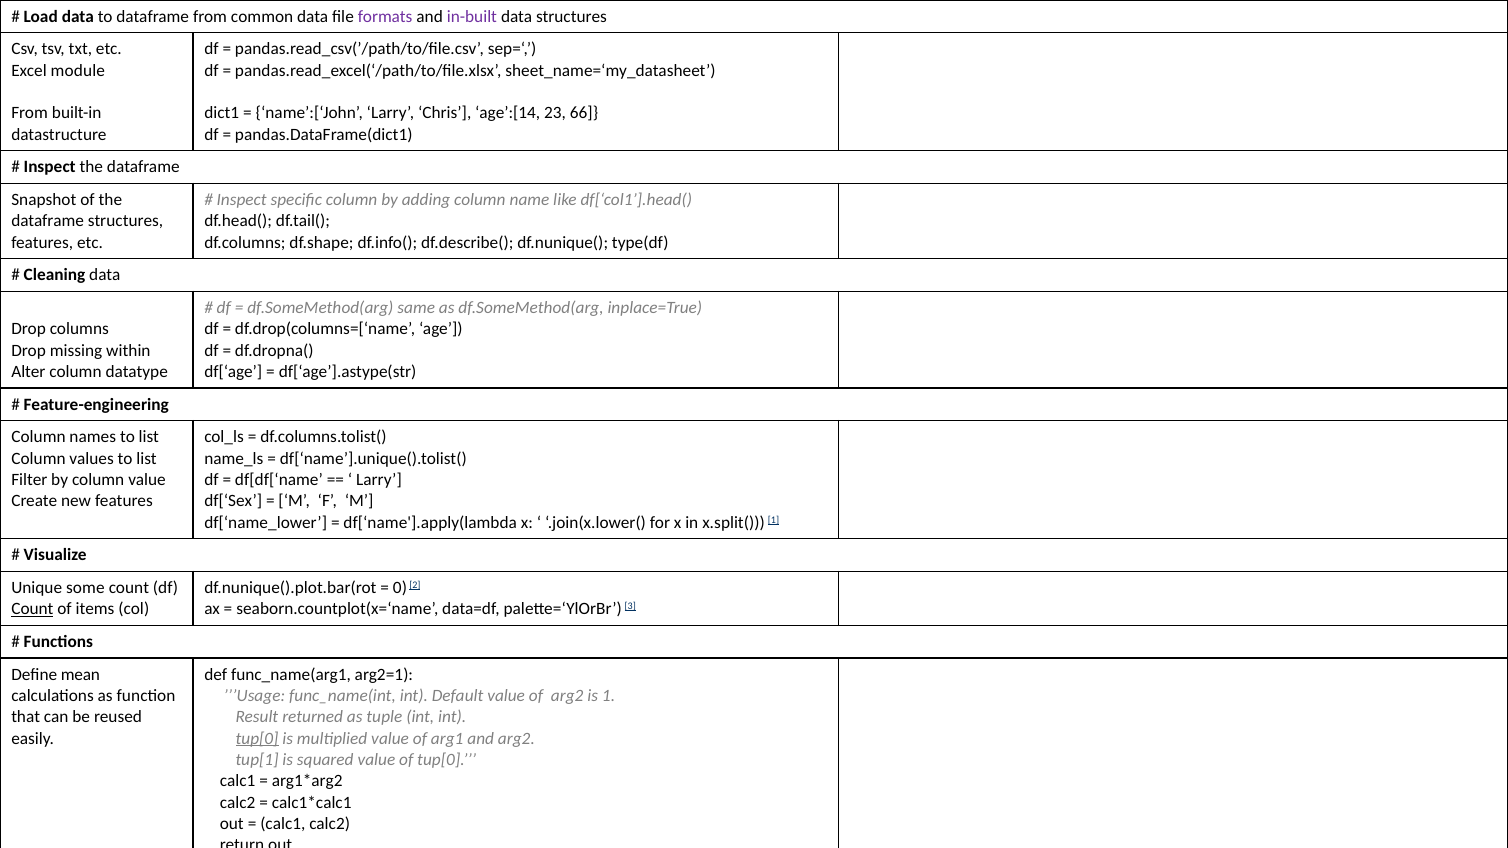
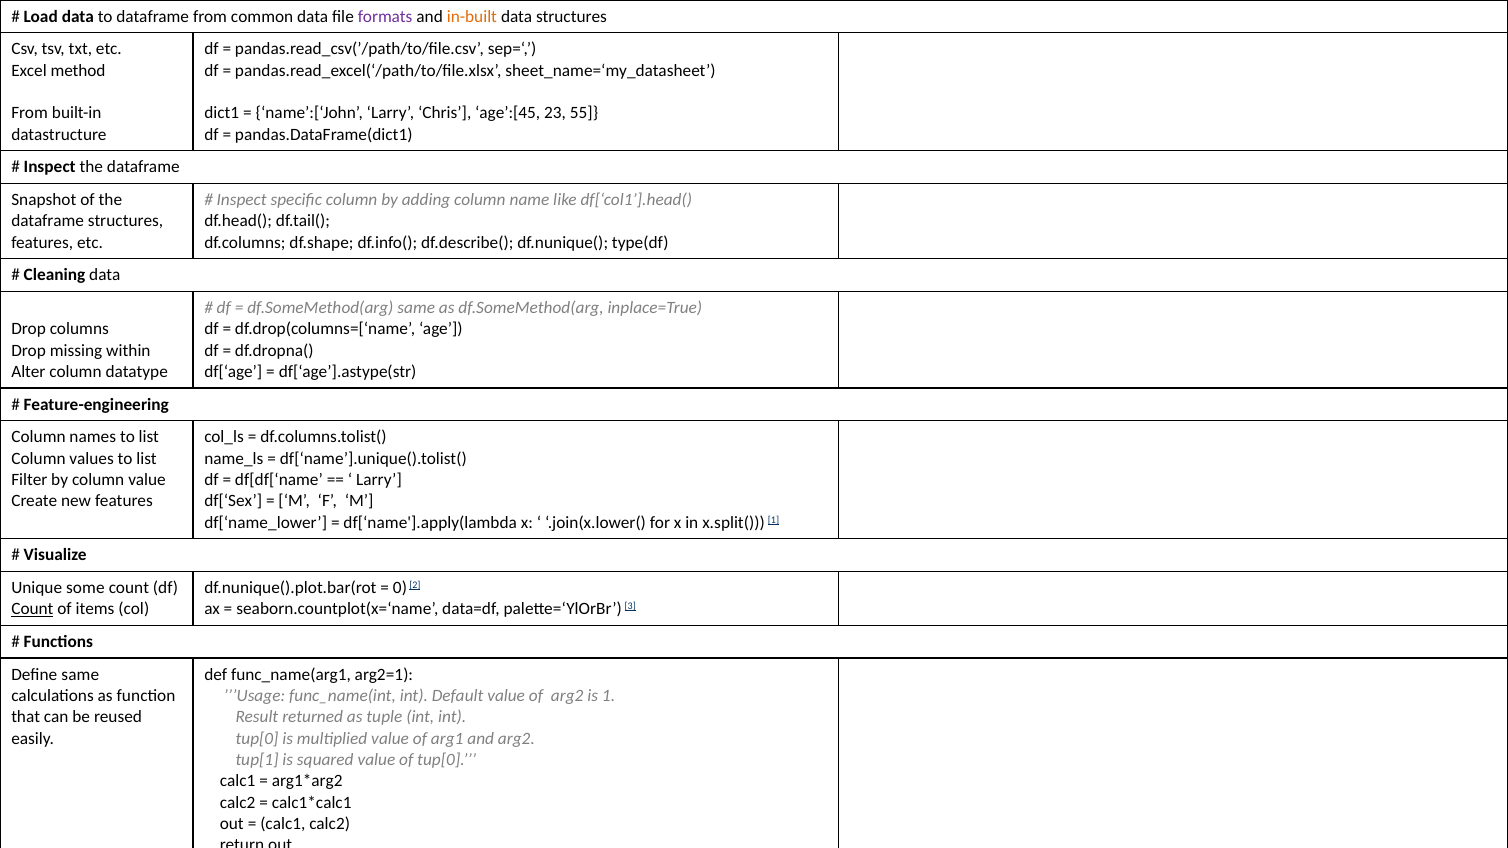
in-built colour: purple -> orange
module: module -> method
age’:[14: age’:[14 -> age’:[45
66: 66 -> 55
Define mean: mean -> same
tup[0 at (257, 739) underline: present -> none
